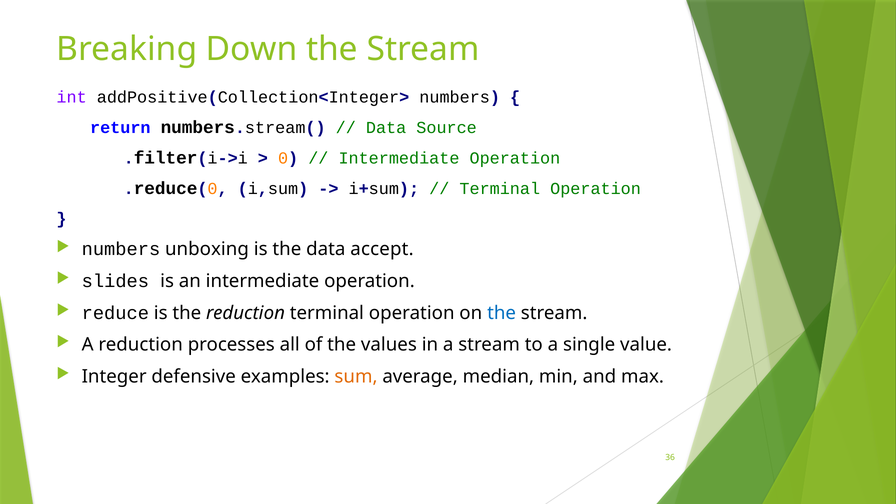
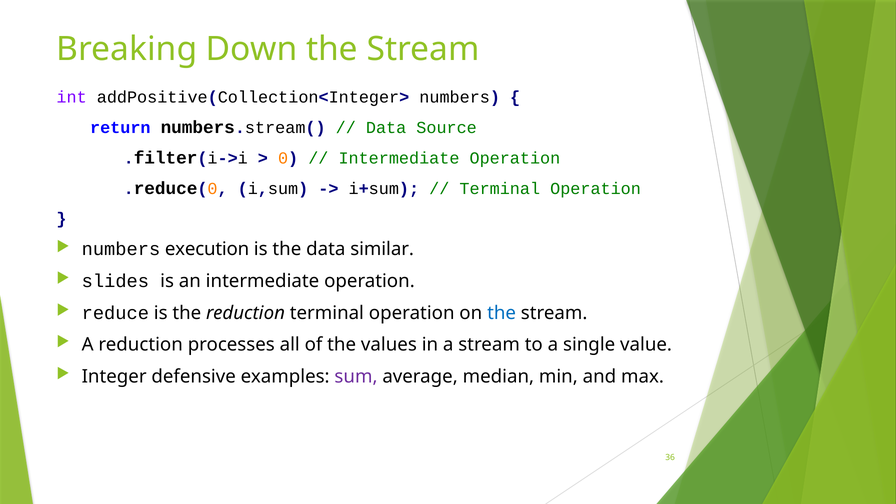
unboxing: unboxing -> execution
accept: accept -> similar
sum colour: orange -> purple
